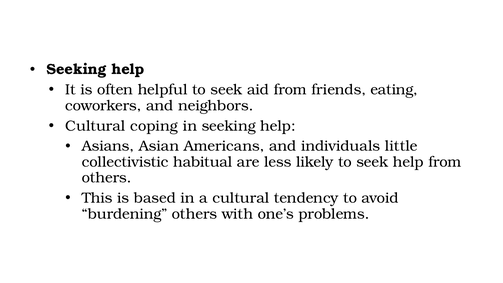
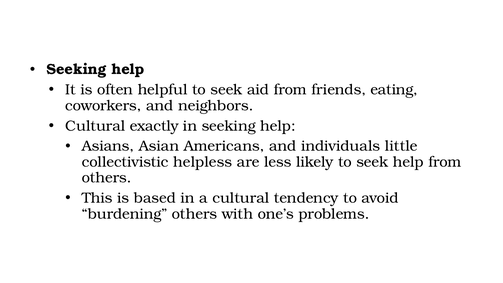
coping: coping -> exactly
habitual: habitual -> helpless
